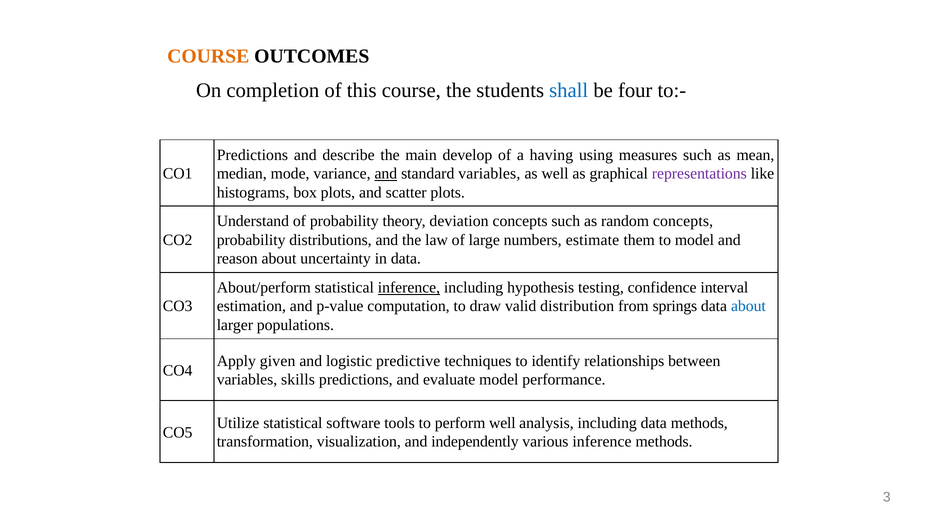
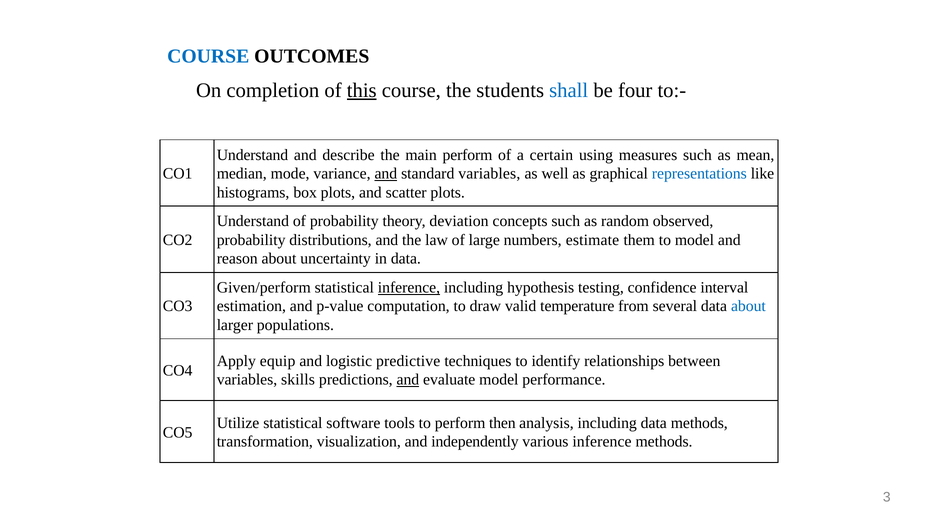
COURSE at (208, 56) colour: orange -> blue
this underline: none -> present
Predictions at (252, 155): Predictions -> Understand
main develop: develop -> perform
having: having -> certain
representations colour: purple -> blue
random concepts: concepts -> observed
About/perform: About/perform -> Given/perform
distribution: distribution -> temperature
springs: springs -> several
given: given -> equip
and at (408, 379) underline: none -> present
perform well: well -> then
